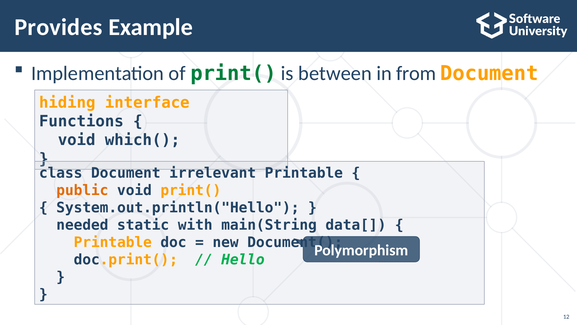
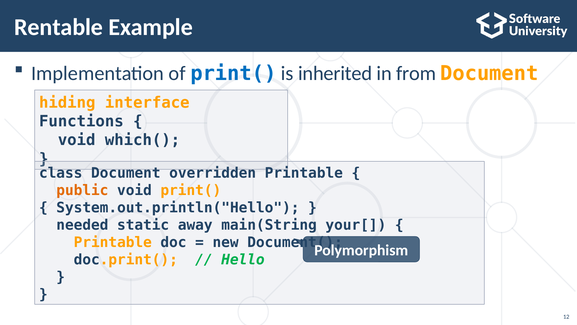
Provides: Provides -> Rentable
print( at (233, 73) colour: green -> blue
between: between -> inherited
irrelevant: irrelevant -> overridden
with: with -> away
data[: data[ -> your[
